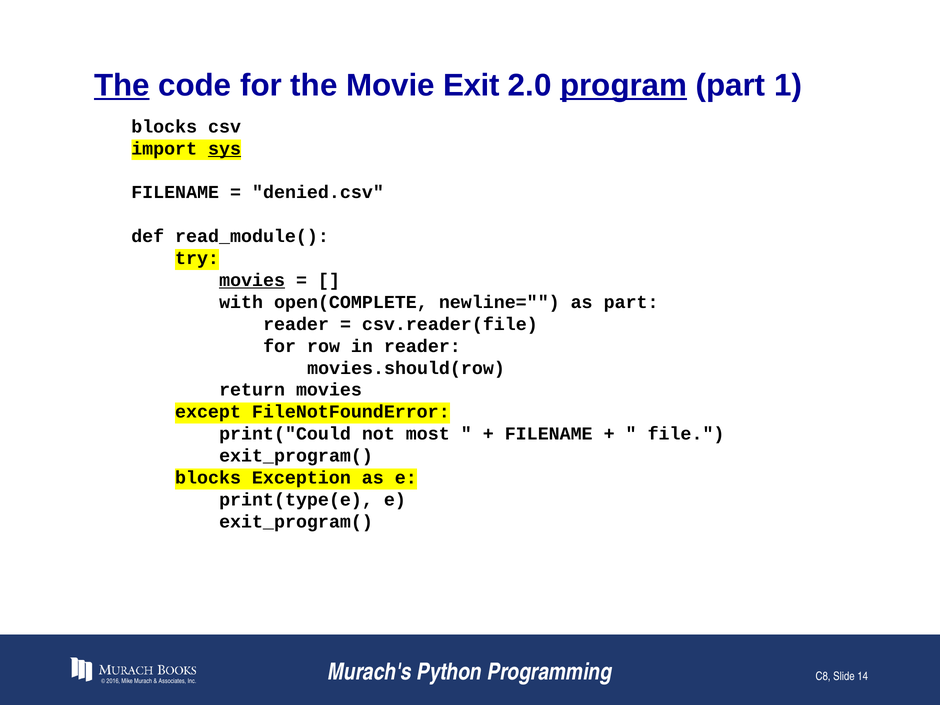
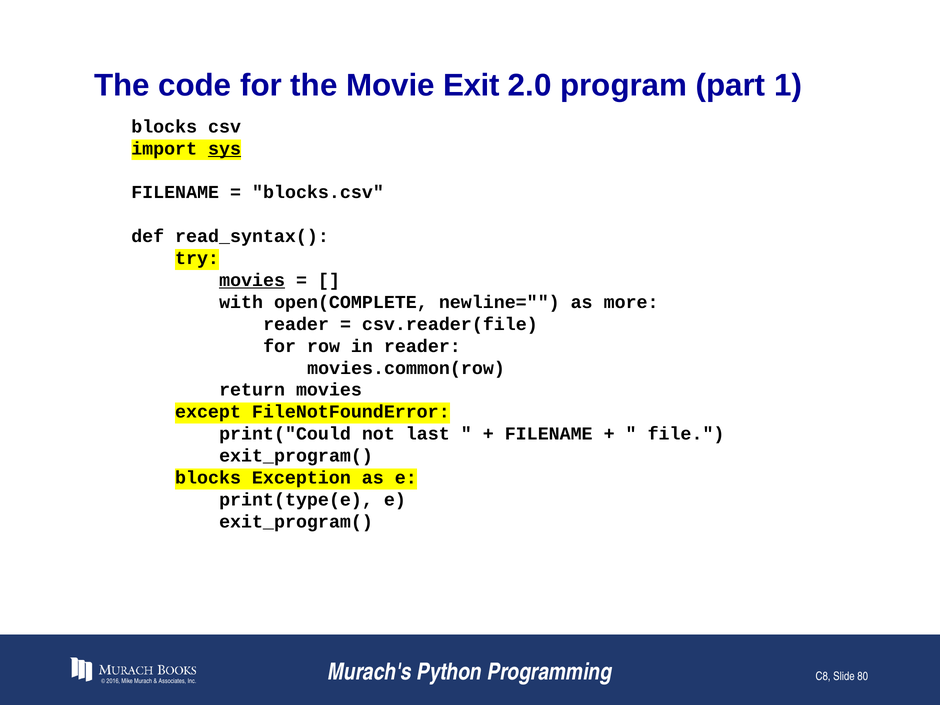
The at (122, 85) underline: present -> none
program underline: present -> none
denied.csv: denied.csv -> blocks.csv
read_module(: read_module( -> read_syntax(
as part: part -> more
movies.should(row: movies.should(row -> movies.common(row
most: most -> last
14: 14 -> 80
